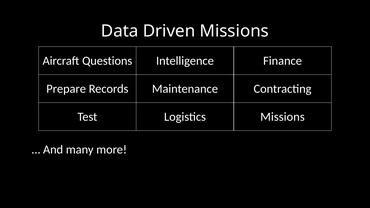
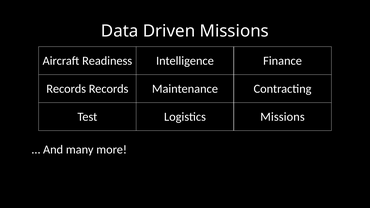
Questions: Questions -> Readiness
Prepare at (66, 89): Prepare -> Records
